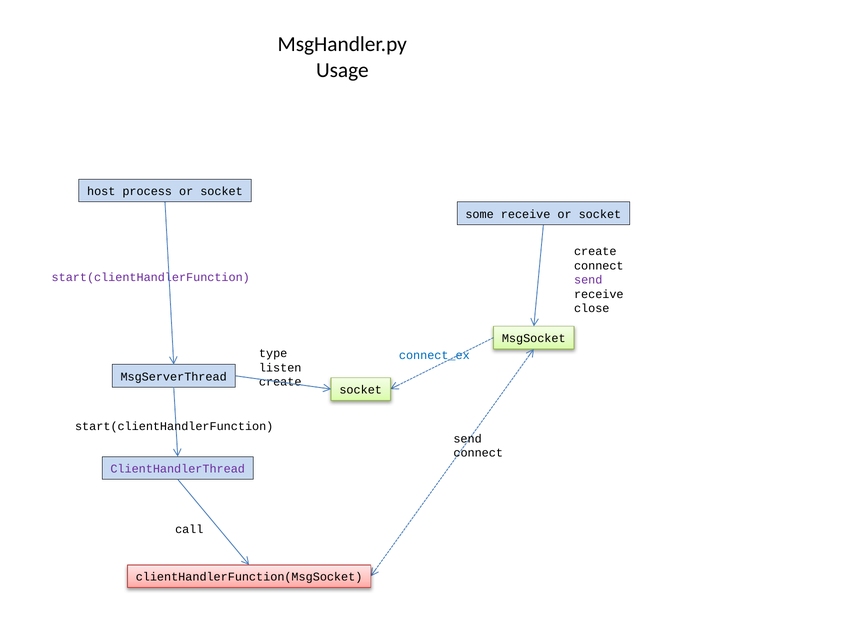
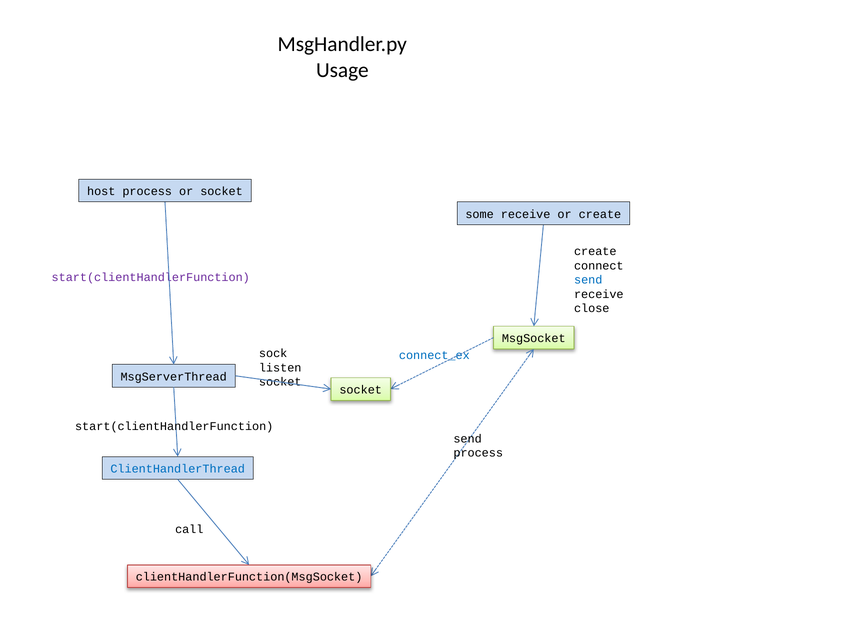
socket at (600, 214): socket -> create
send at (588, 280) colour: purple -> blue
type: type -> sock
create at (280, 382): create -> socket
connect at (478, 453): connect -> process
ClientHandlerThread colour: purple -> blue
